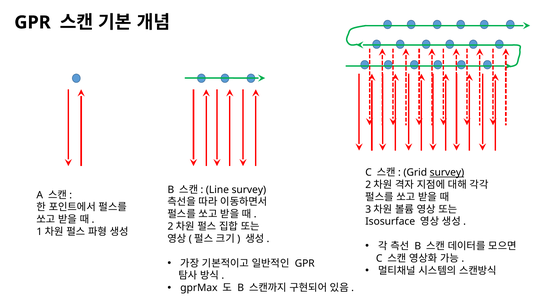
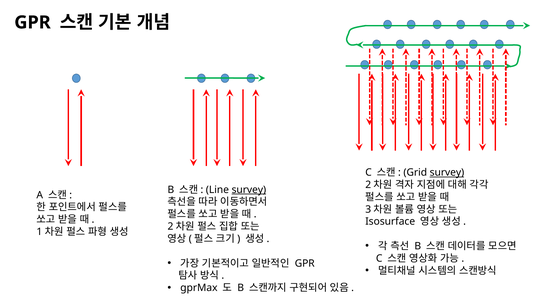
survey at (249, 189) underline: none -> present
